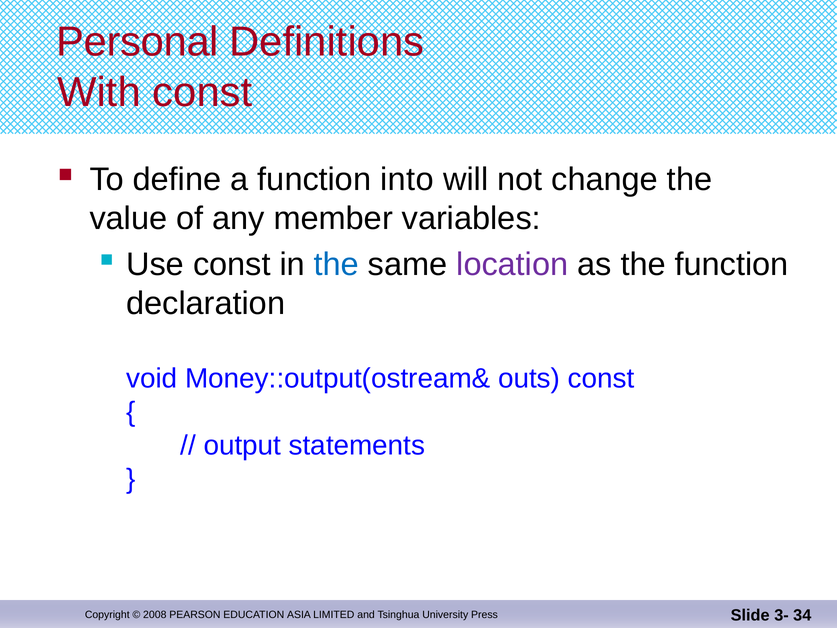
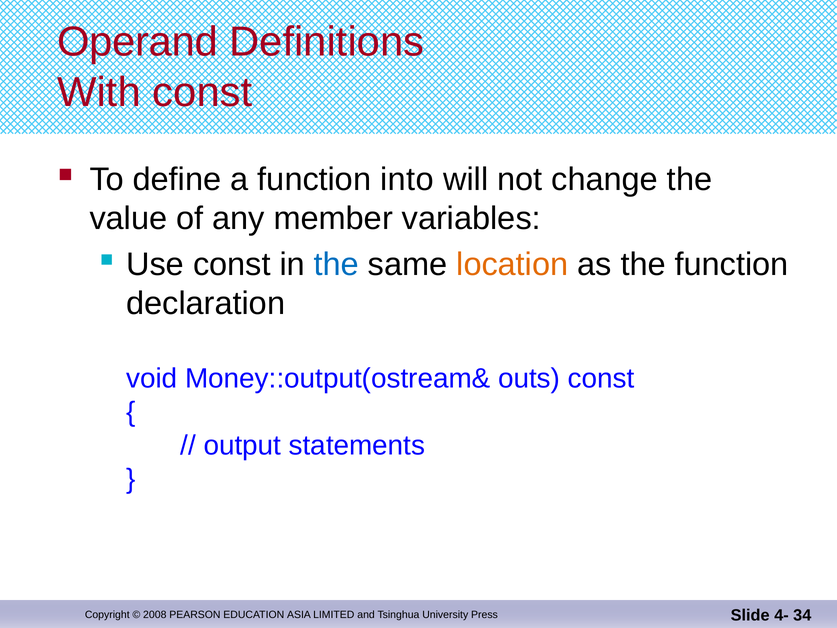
Personal: Personal -> Operand
location colour: purple -> orange
3-: 3- -> 4-
